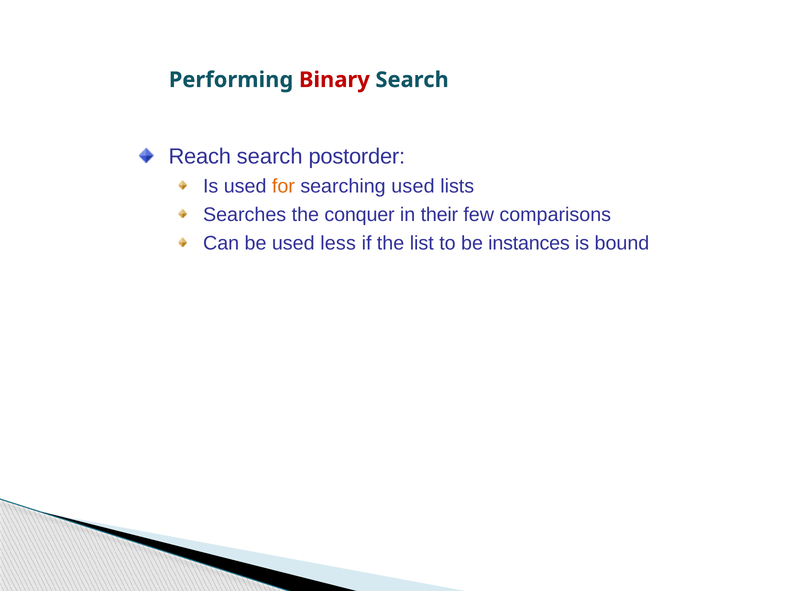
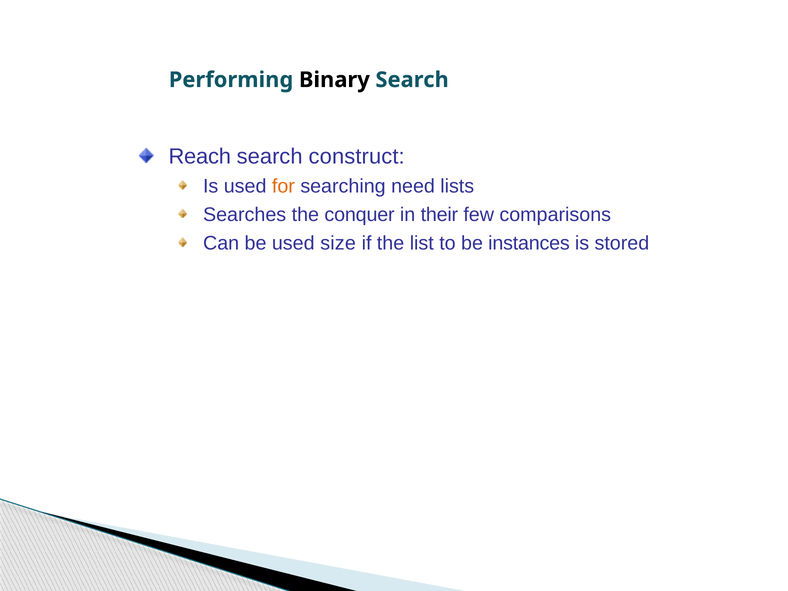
Binary colour: red -> black
postorder: postorder -> construct
searching used: used -> need
less: less -> size
bound: bound -> stored
